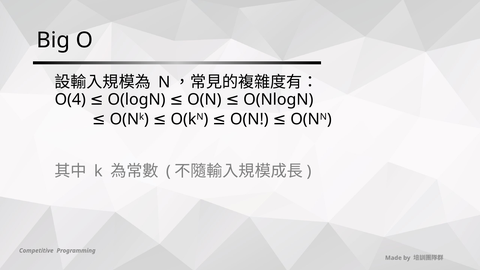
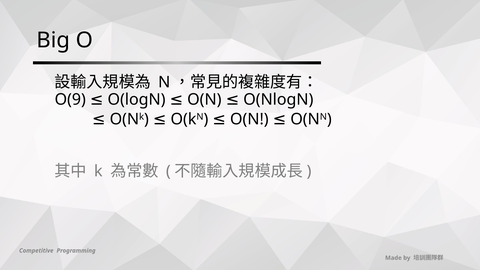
O(4: O(4 -> O(9
